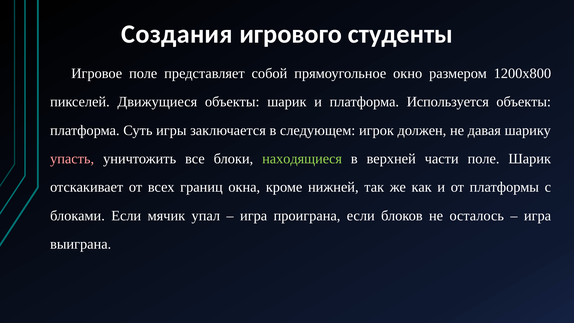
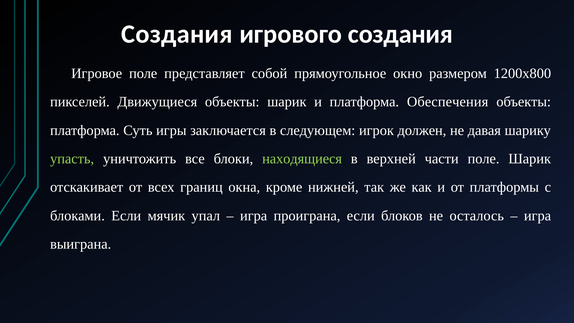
игрового студенты: студенты -> создания
Используется: Используется -> Обеспечения
упасть colour: pink -> light green
